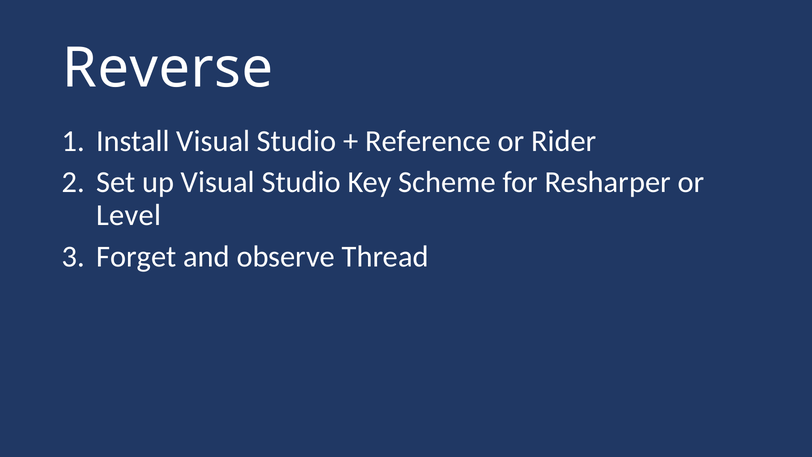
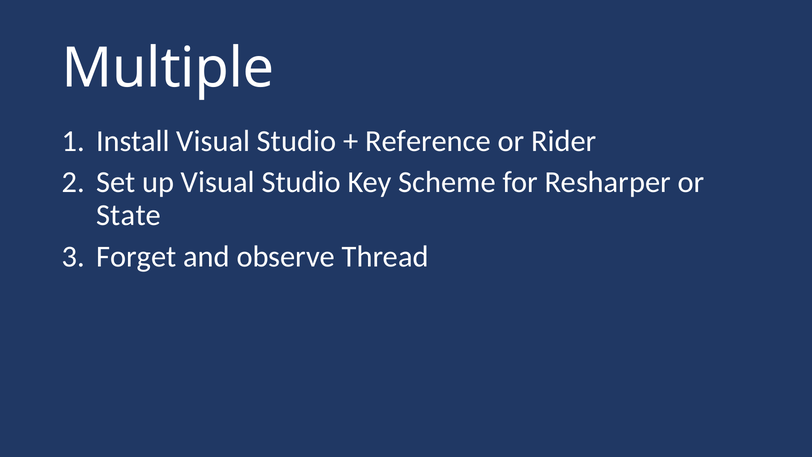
Reverse: Reverse -> Multiple
Level: Level -> State
